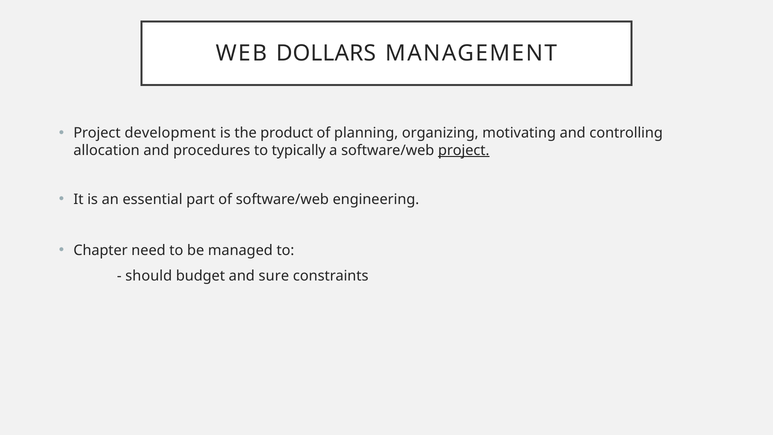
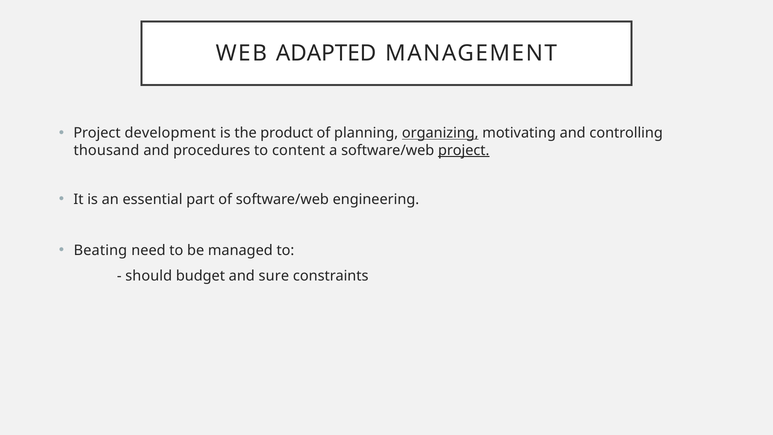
DOLLARS: DOLLARS -> ADAPTED
organizing underline: none -> present
allocation: allocation -> thousand
typically: typically -> content
Chapter: Chapter -> Beating
